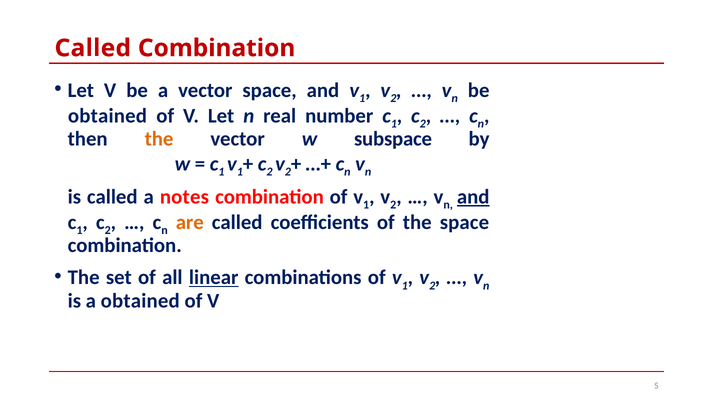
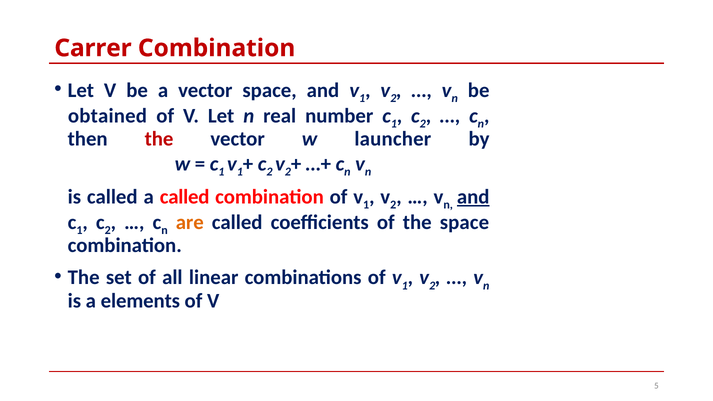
Called at (93, 48): Called -> Carrer
the at (159, 139) colour: orange -> red
subspace: subspace -> launcher
a notes: notes -> called
linear underline: present -> none
a obtained: obtained -> elements
